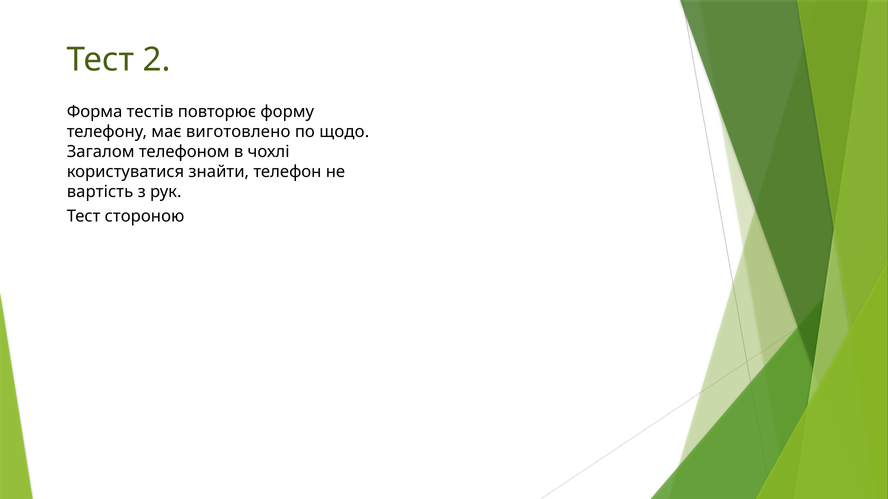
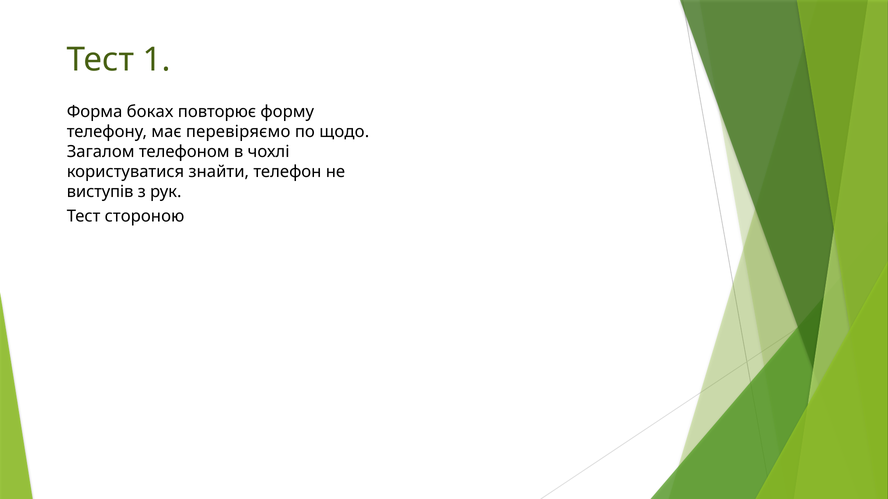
2: 2 -> 1
тестів: тестів -> боках
виготовлено: виготовлено -> перевіряємо
вартість: вартість -> виступів
